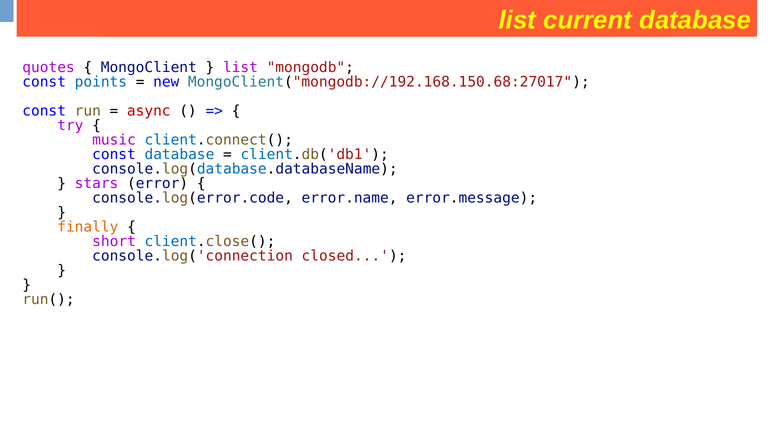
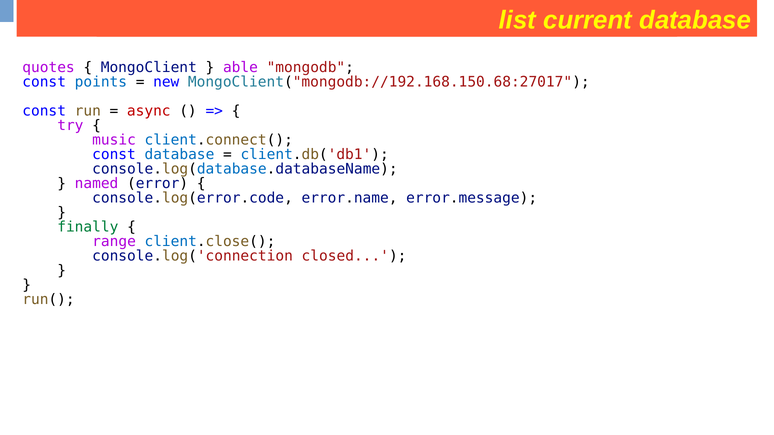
list at (240, 67): list -> able
stars: stars -> named
finally colour: orange -> green
short: short -> range
